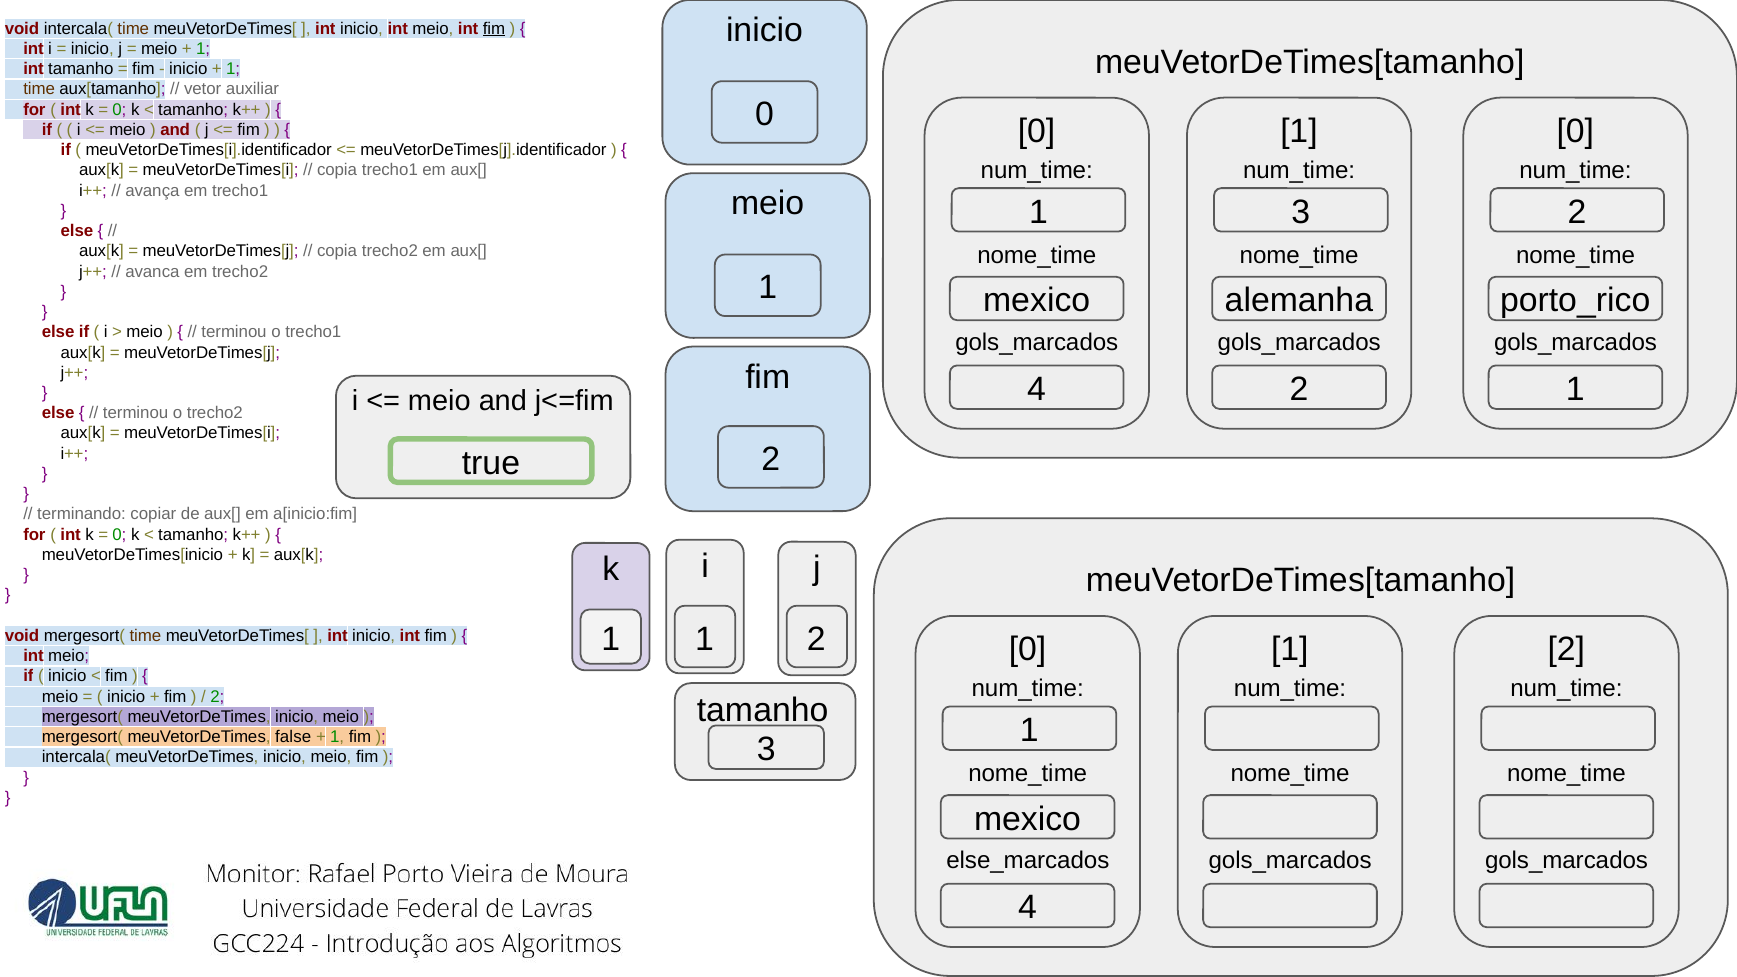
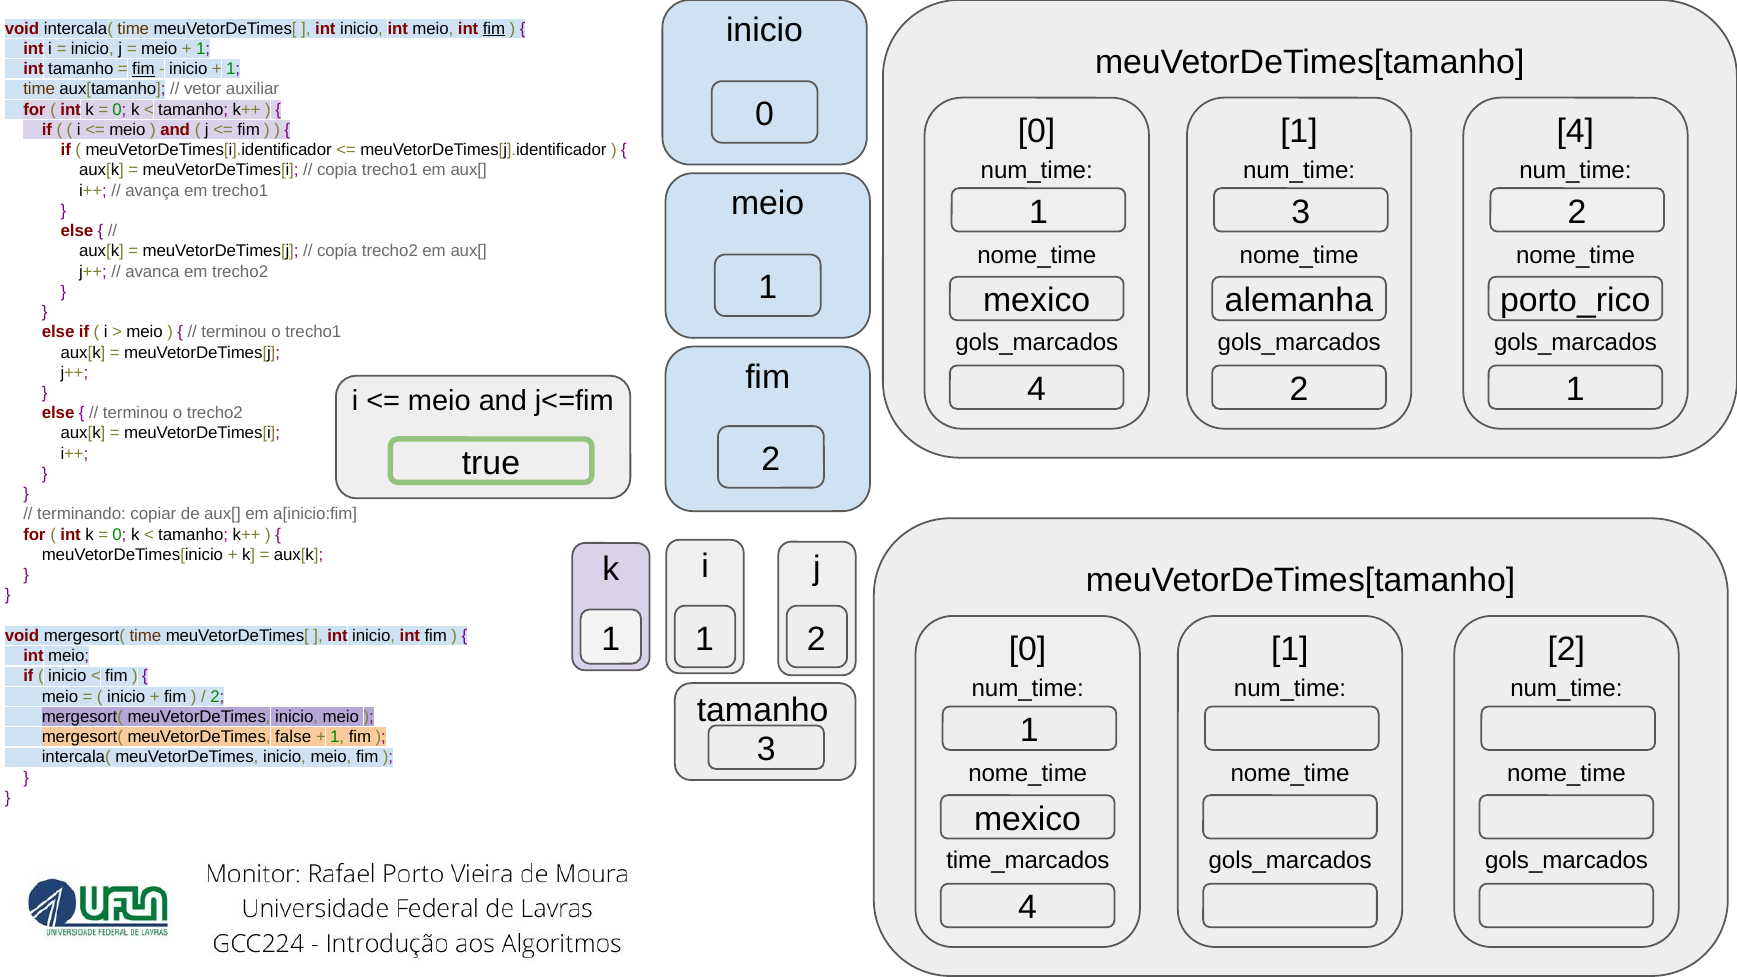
fim at (143, 69) underline: none -> present
0 at (1575, 131): 0 -> 4
else_marcados: else_marcados -> time_marcados
